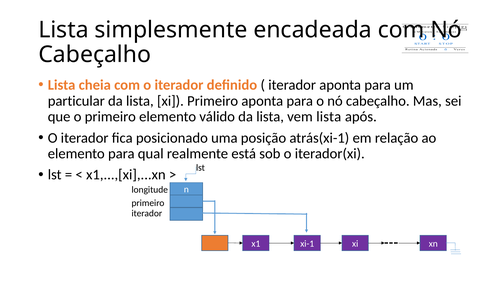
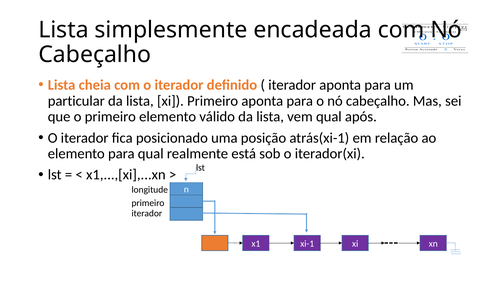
vem lista: lista -> qual
